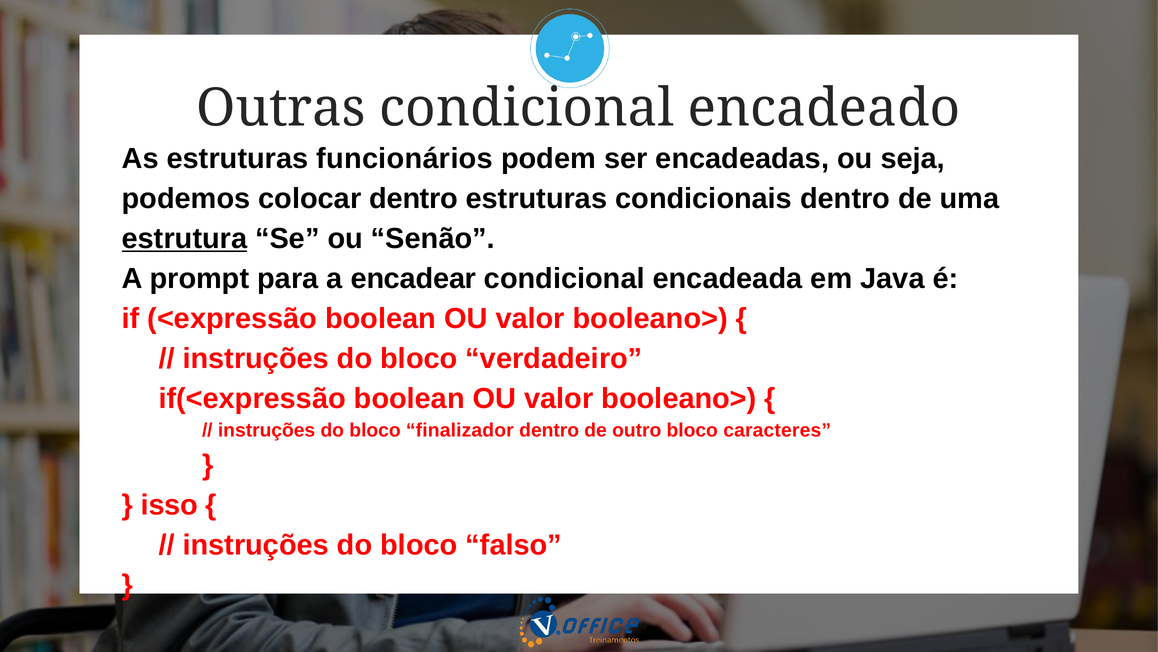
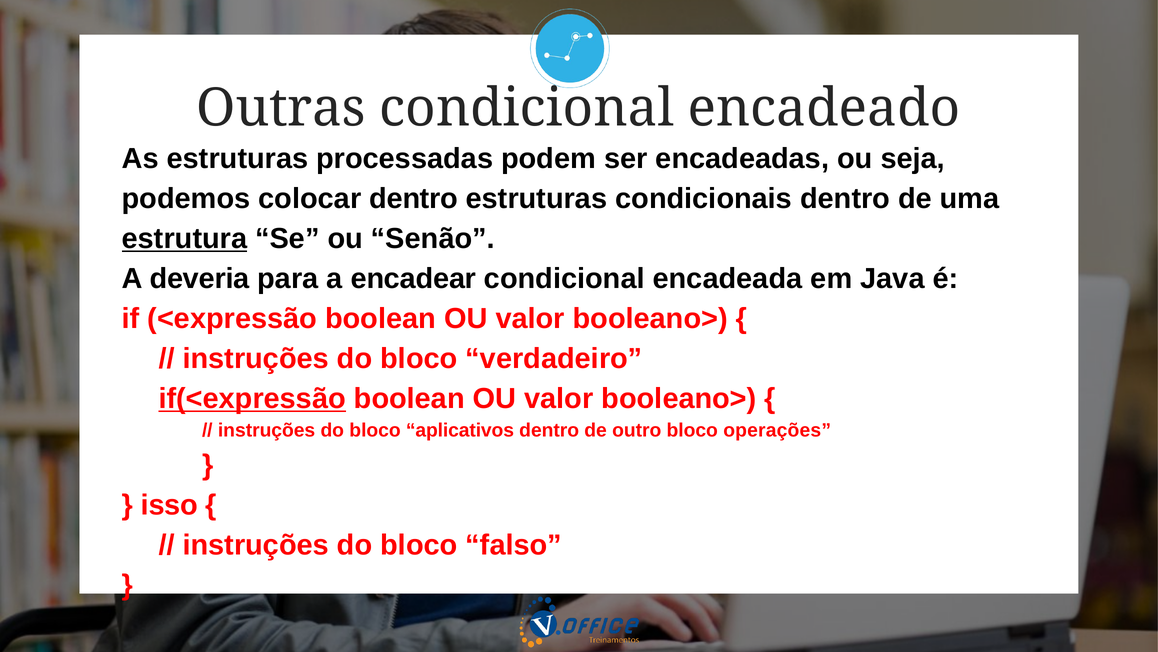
funcionários: funcionários -> processadas
prompt: prompt -> deveria
if(<expressão underline: none -> present
finalizador: finalizador -> aplicativos
caracteres: caracteres -> operações
